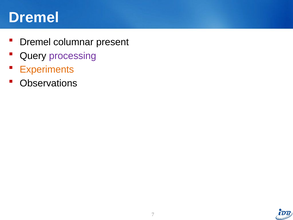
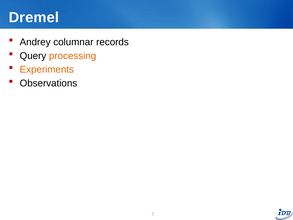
Dremel at (35, 42): Dremel -> Andrey
present: present -> records
processing colour: purple -> orange
